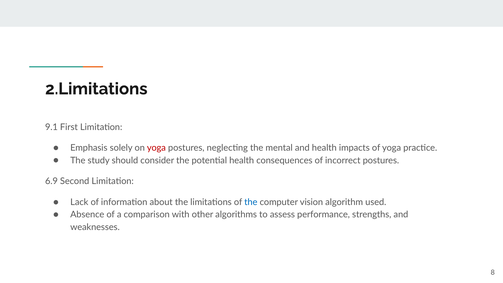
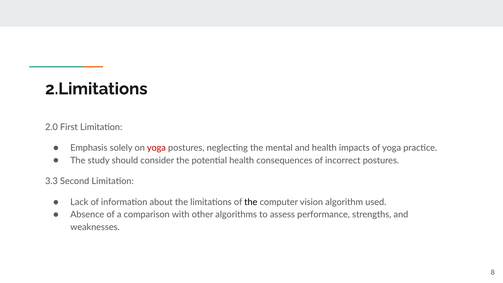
9.1: 9.1 -> 2.0
6.9: 6.9 -> 3.3
the at (251, 202) colour: blue -> black
